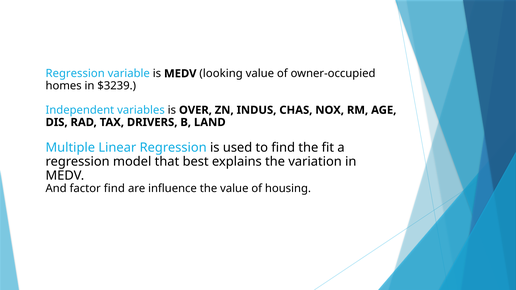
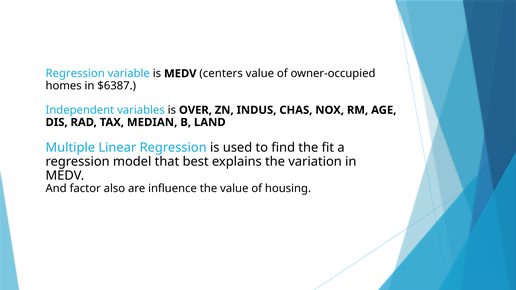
looking: looking -> centers
$3239: $3239 -> $6387
DRIVERS: DRIVERS -> MEDIAN
factor find: find -> also
